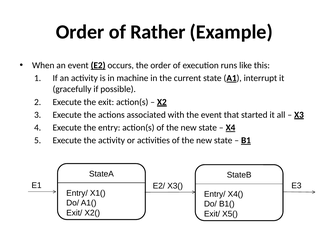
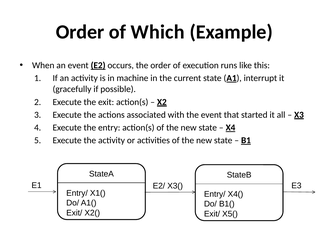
Rather: Rather -> Which
